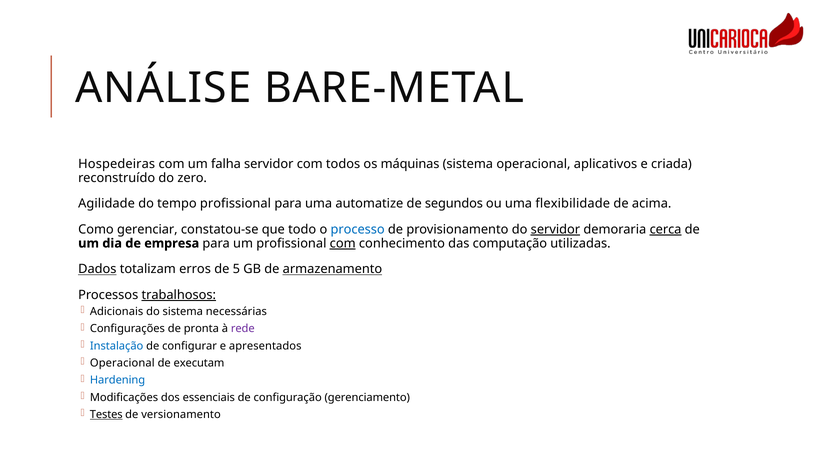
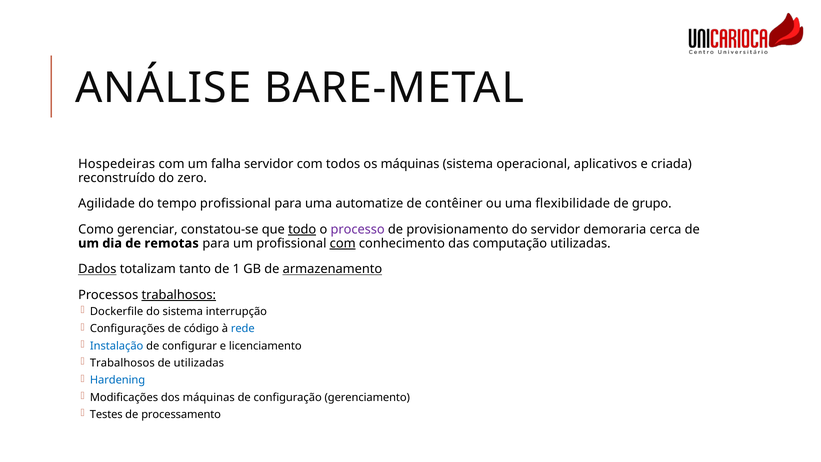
segundos: segundos -> contêiner
acima: acima -> grupo
todo underline: none -> present
processo colour: blue -> purple
servidor at (555, 229) underline: present -> none
cerca underline: present -> none
empresa: empresa -> remotas
erros: erros -> tanto
5: 5 -> 1
Adicionais: Adicionais -> Dockerfile
necessárias: necessárias -> interrupção
pronta: pronta -> código
rede colour: purple -> blue
apresentados: apresentados -> licenciamento
Operacional at (122, 363): Operacional -> Trabalhosos
de executam: executam -> utilizadas
dos essenciais: essenciais -> máquinas
Testes underline: present -> none
versionamento: versionamento -> processamento
